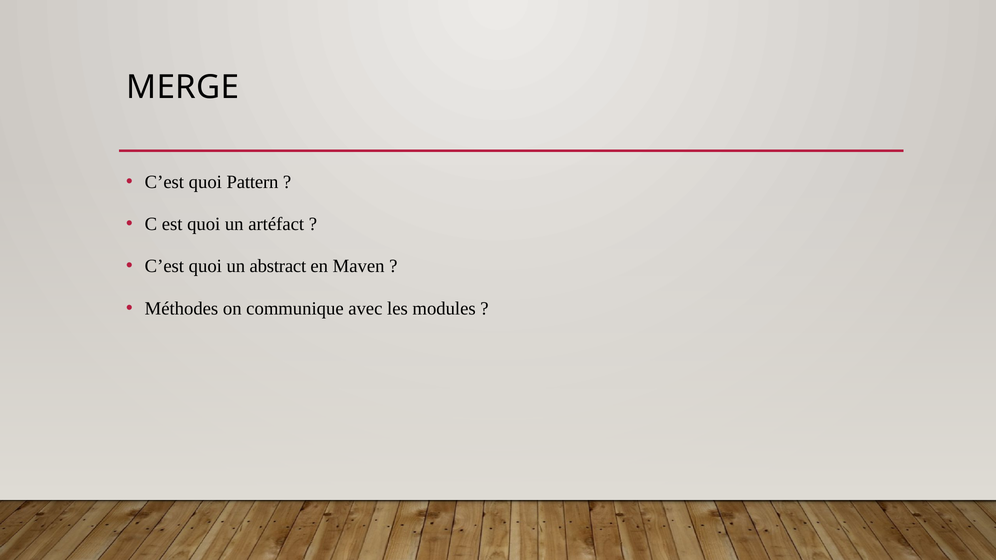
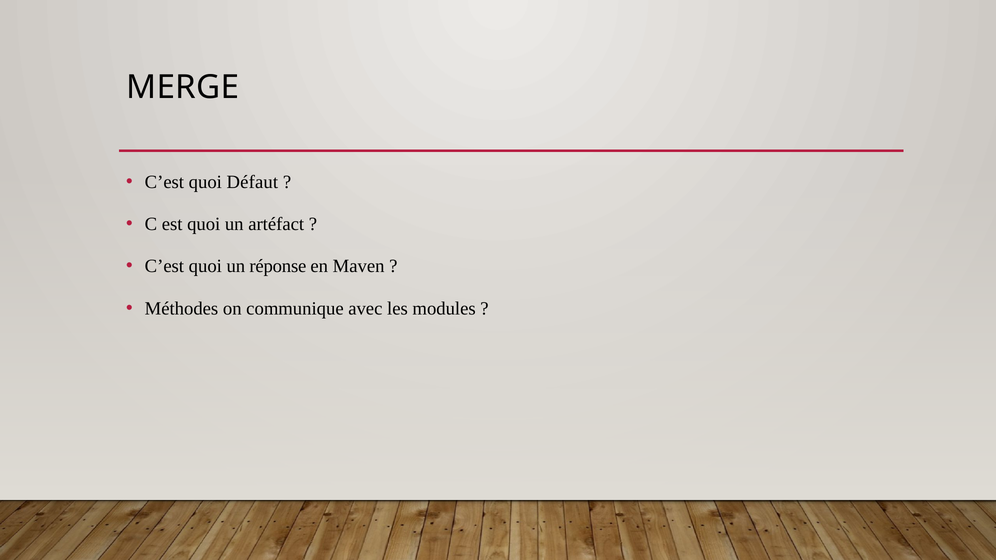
Pattern: Pattern -> Défaut
abstract: abstract -> réponse
